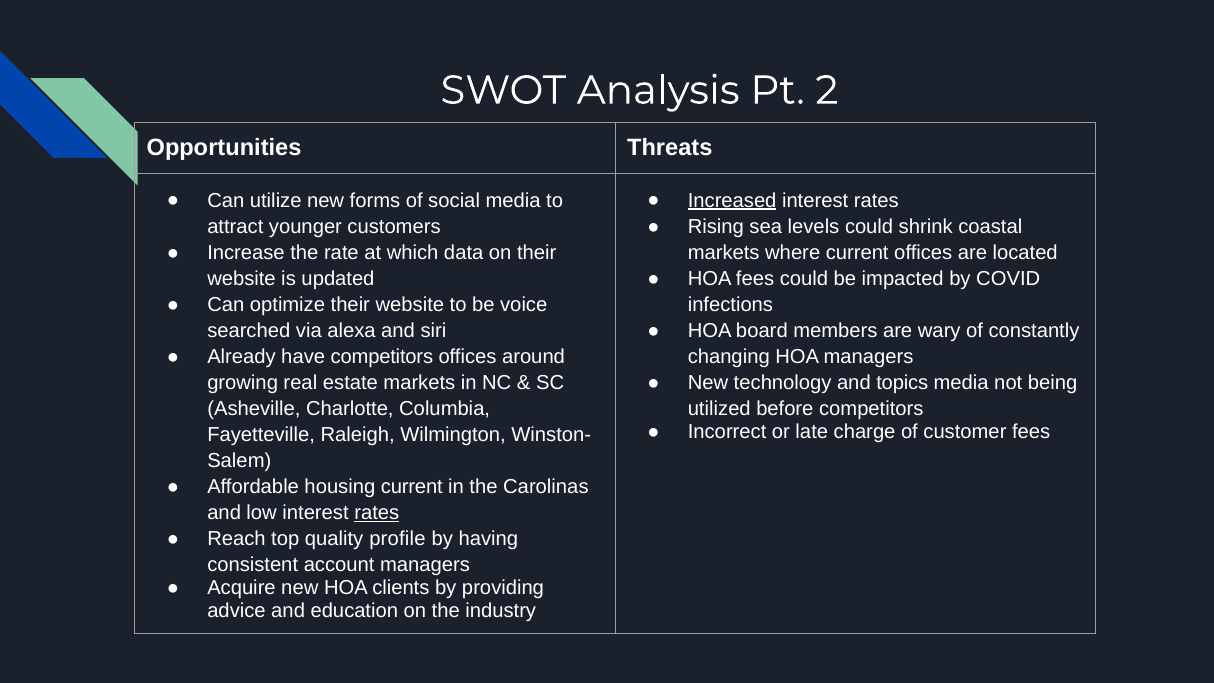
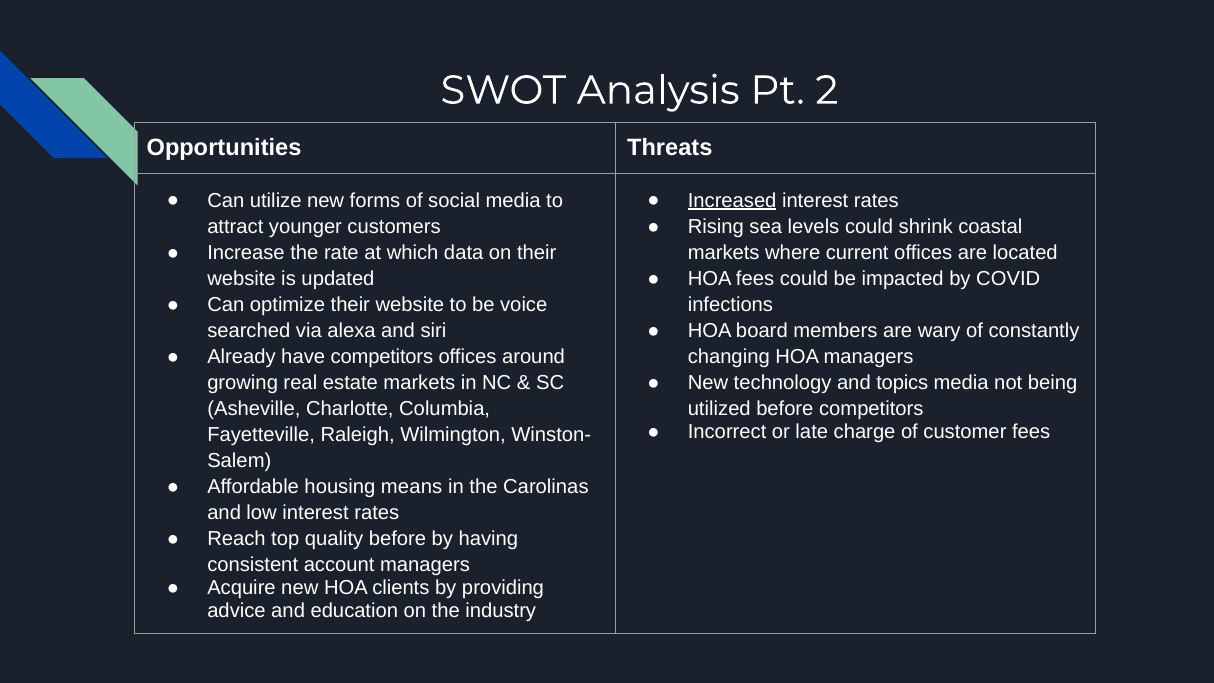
housing current: current -> means
rates at (377, 513) underline: present -> none
quality profile: profile -> before
